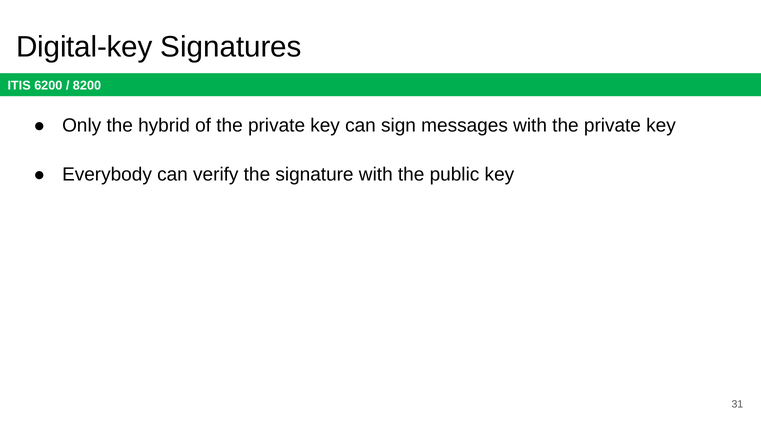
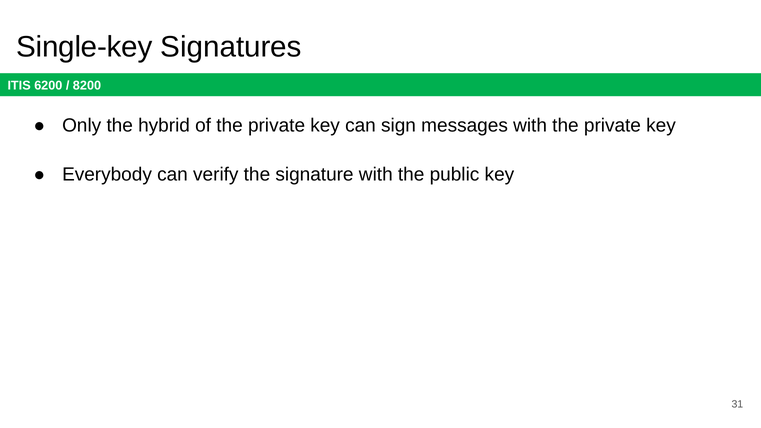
Digital-key: Digital-key -> Single-key
